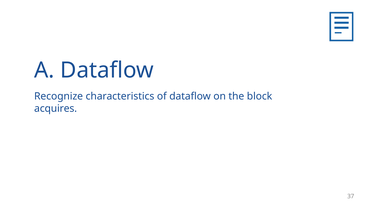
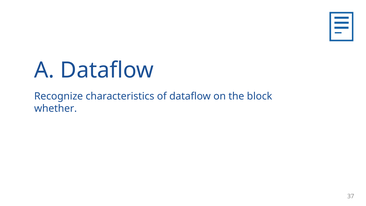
acquires: acquires -> whether
